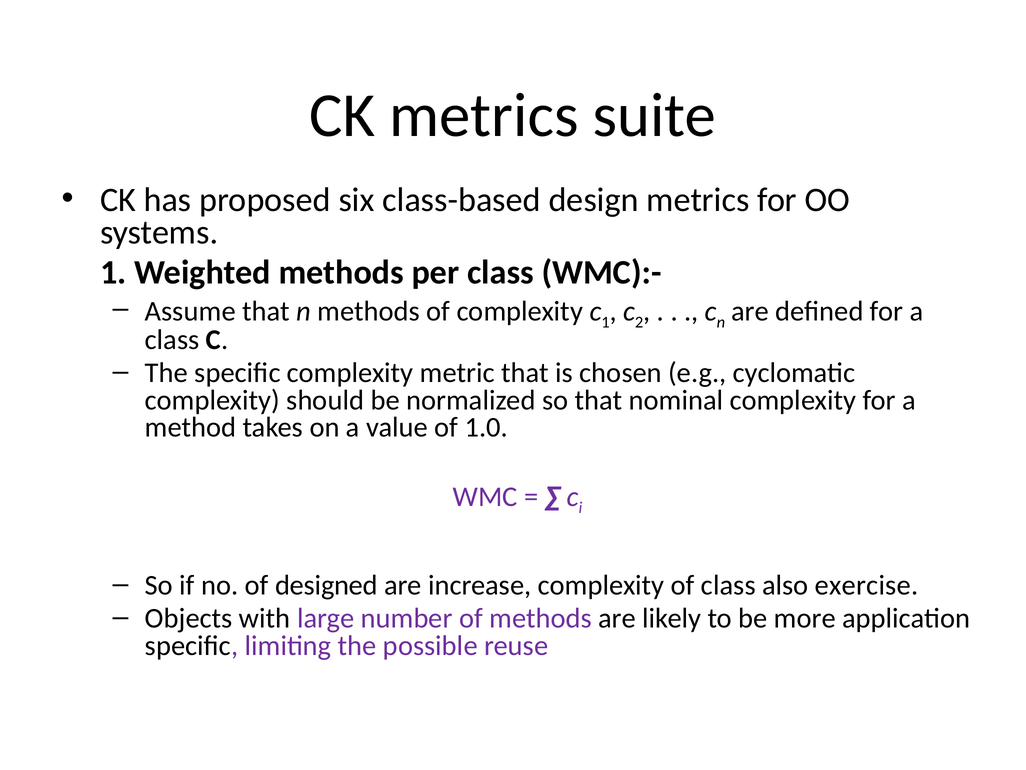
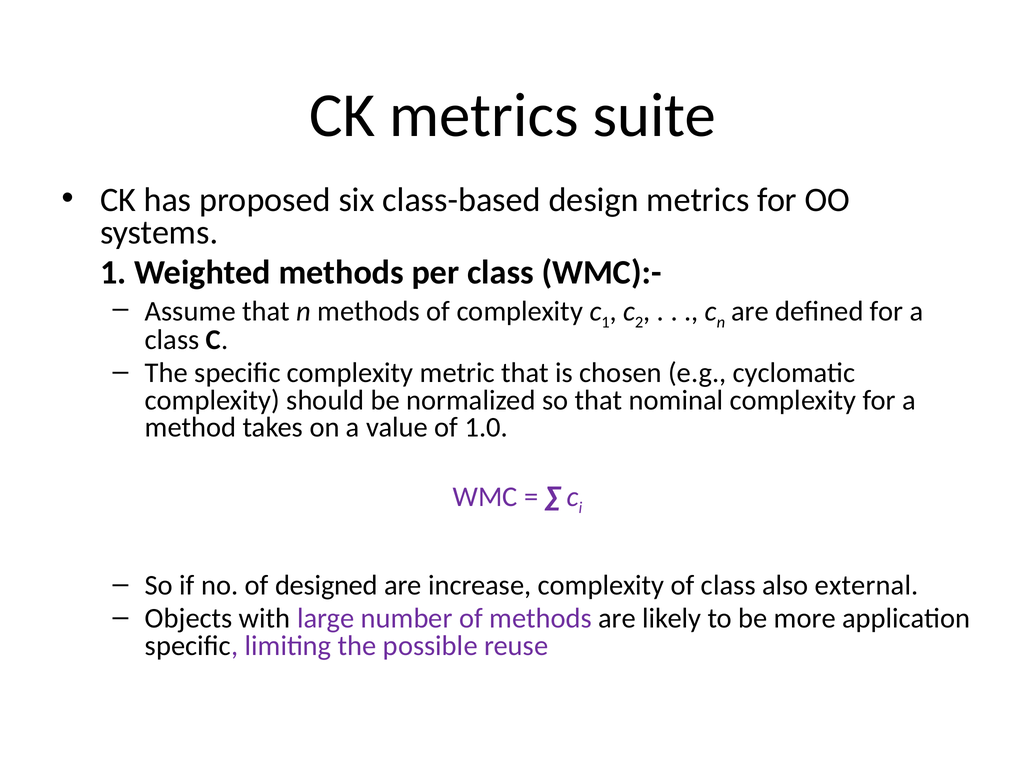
exercise: exercise -> external
